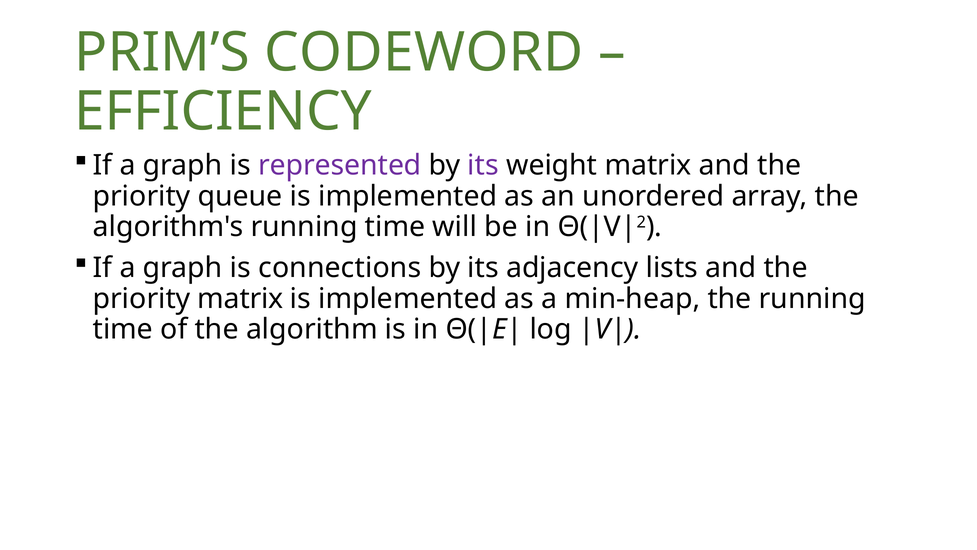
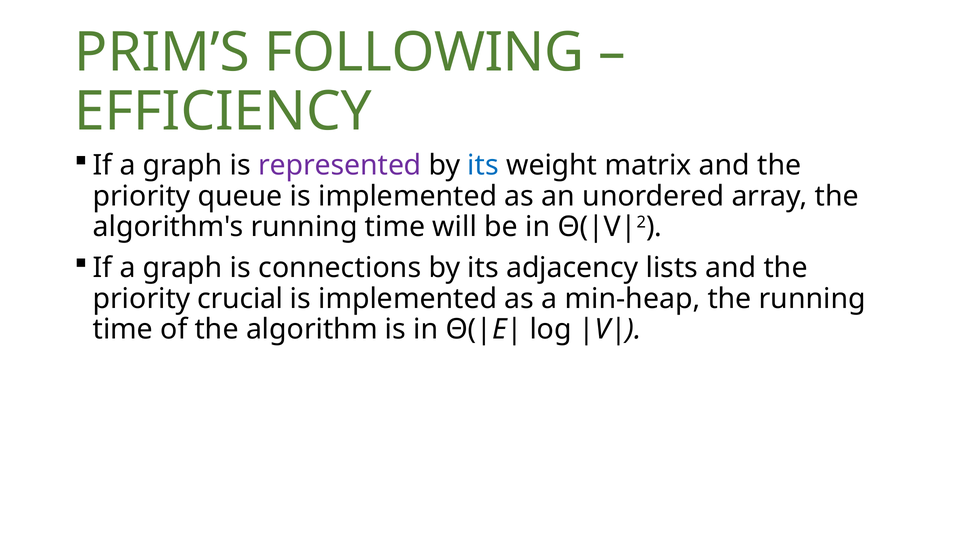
CODEWORD: CODEWORD -> FOLLOWING
its at (483, 165) colour: purple -> blue
priority matrix: matrix -> crucial
